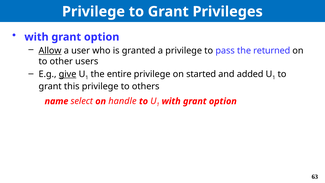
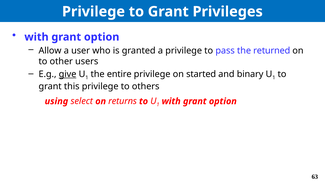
Allow underline: present -> none
added: added -> binary
name: name -> using
handle: handle -> returns
